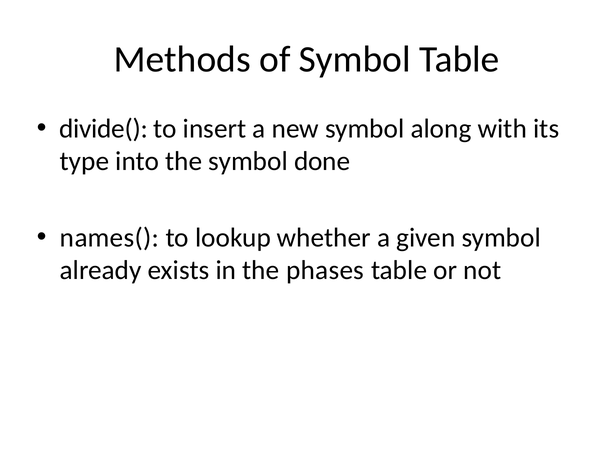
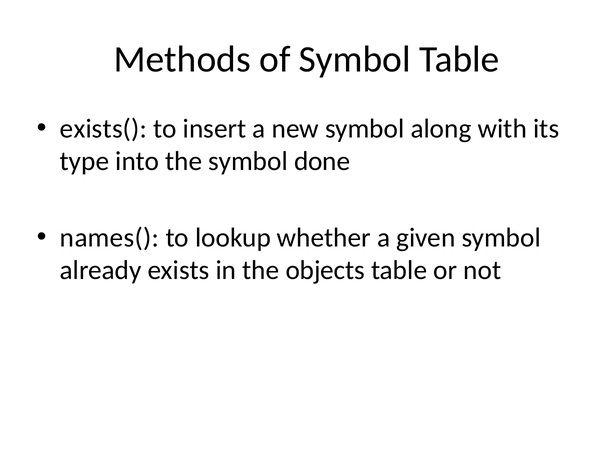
divide(: divide( -> exists(
phases: phases -> objects
